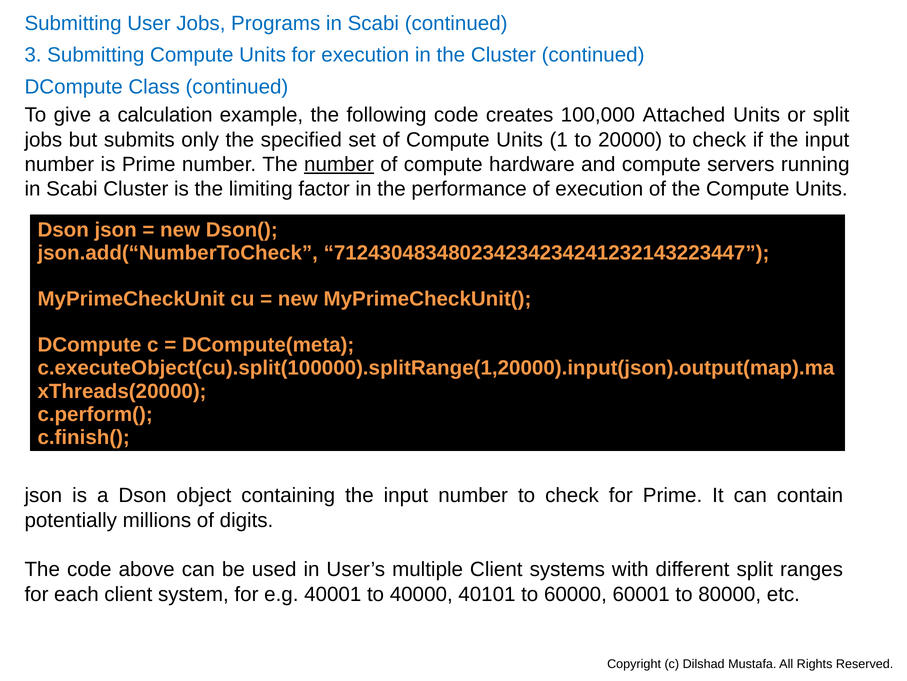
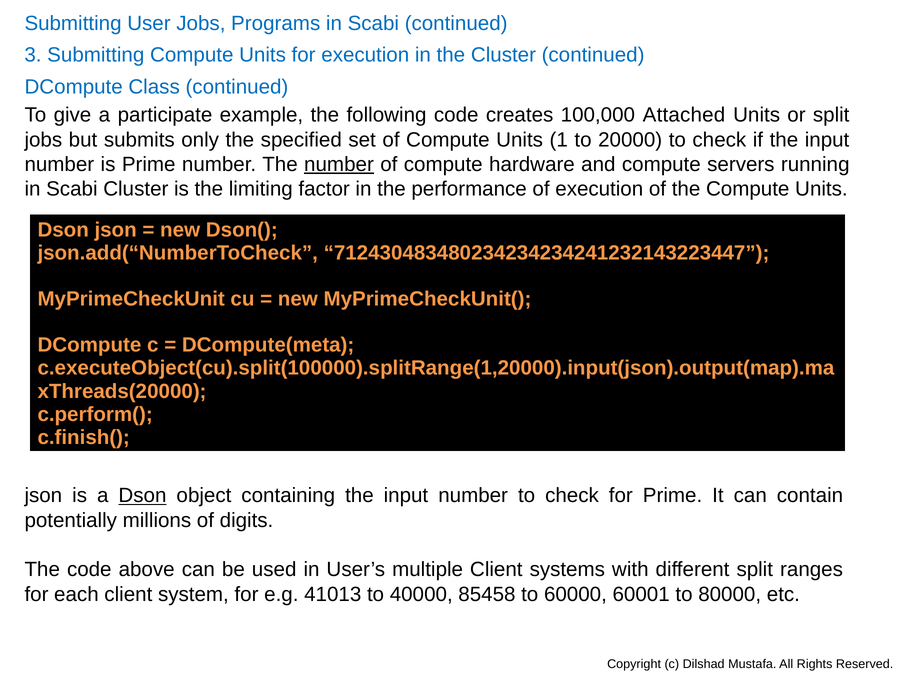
calculation: calculation -> participate
Dson at (142, 495) underline: none -> present
40001: 40001 -> 41013
40101: 40101 -> 85458
